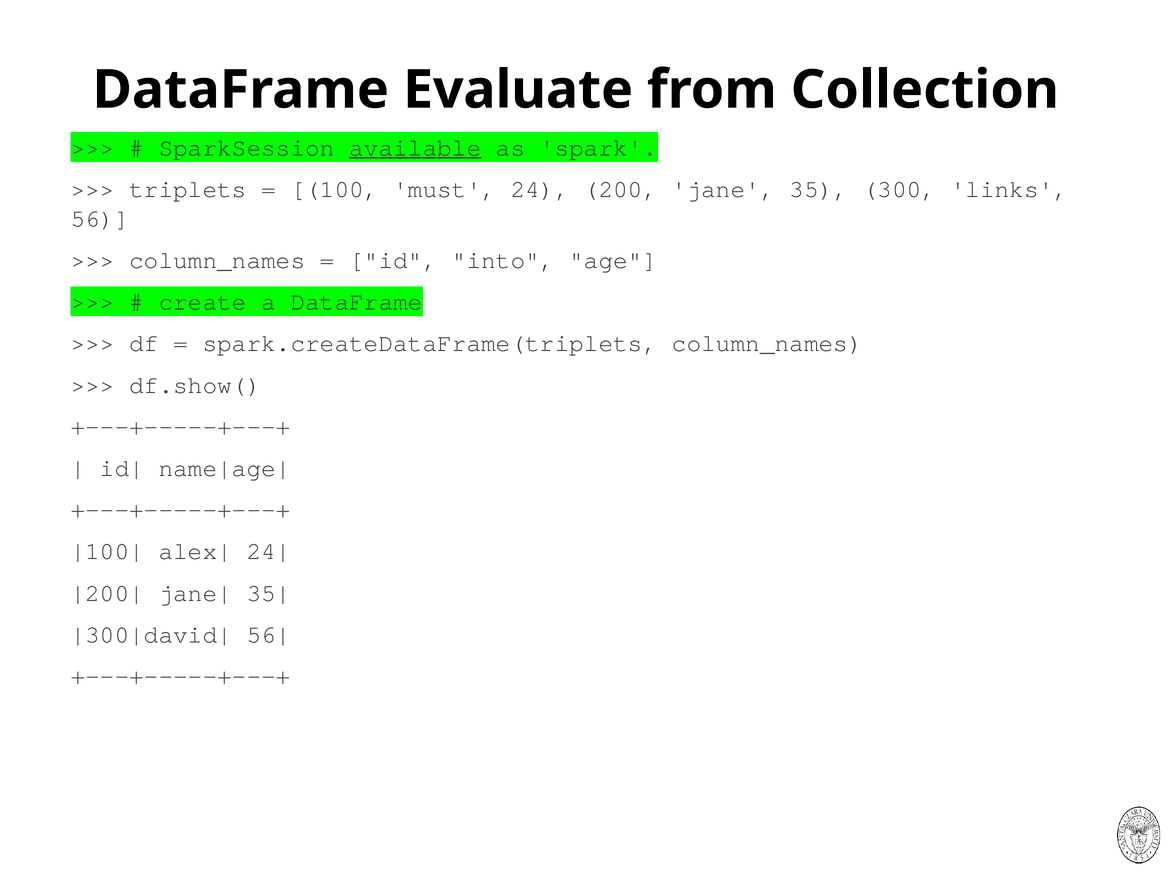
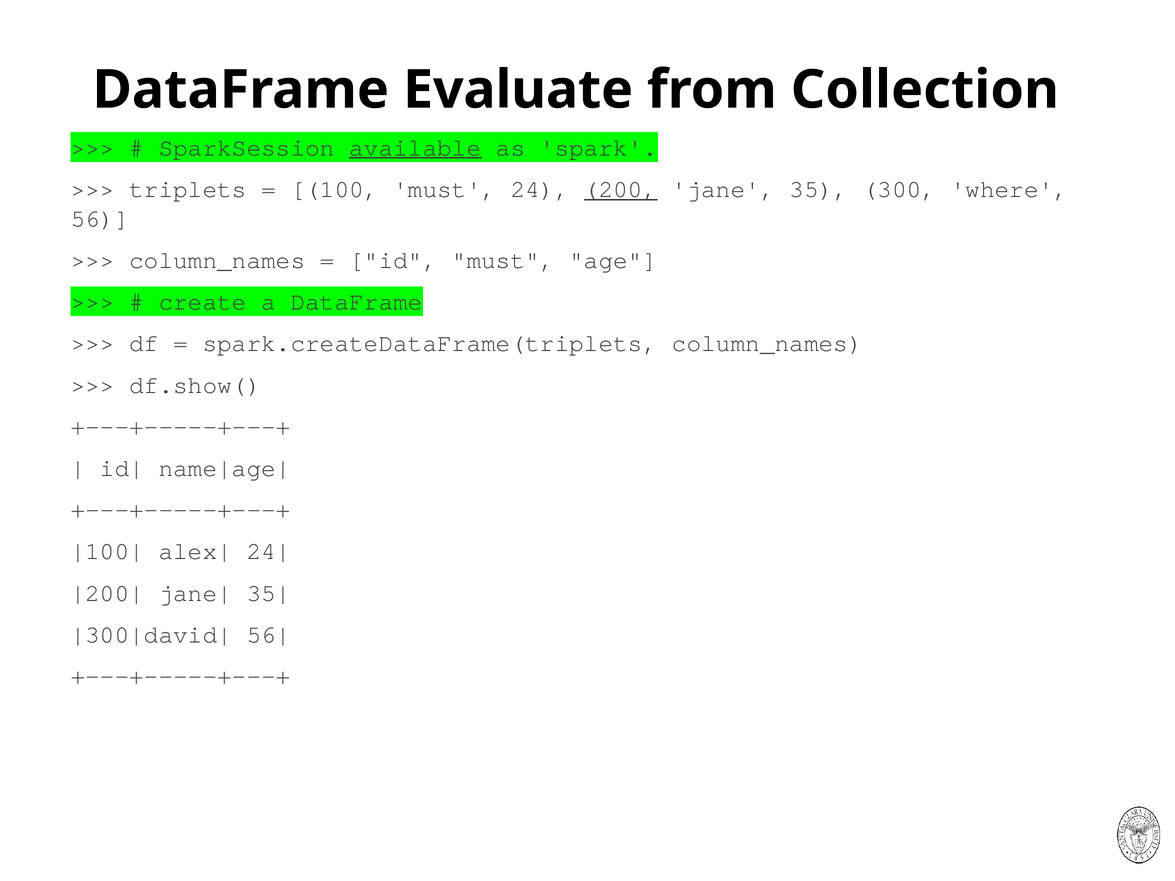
200 underline: none -> present
links: links -> where
id into: into -> must
